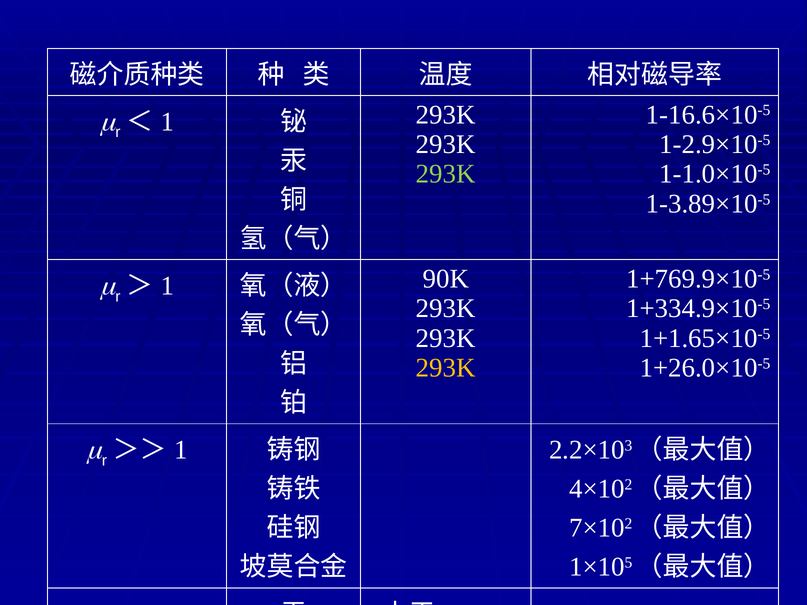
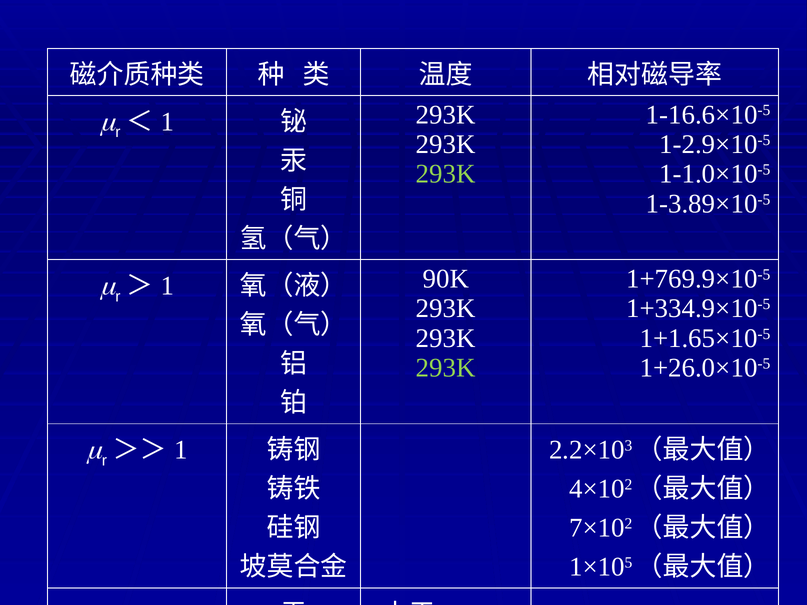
293K at (446, 368) colour: yellow -> light green
